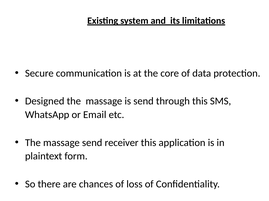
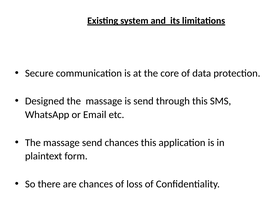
send receiver: receiver -> chances
